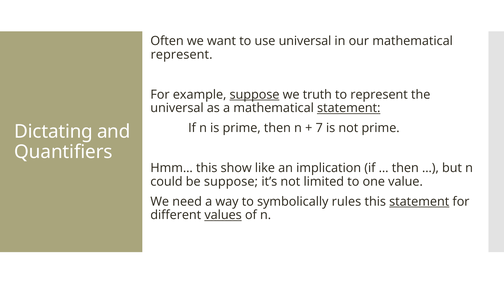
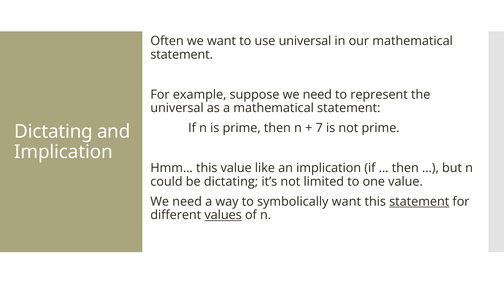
represent at (182, 55): represent -> statement
suppose at (255, 94) underline: present -> none
truth at (317, 94): truth -> need
statement at (349, 108) underline: present -> none
Quantifiers at (63, 152): Quantifiers -> Implication
this show: show -> value
be suppose: suppose -> dictating
symbolically rules: rules -> want
